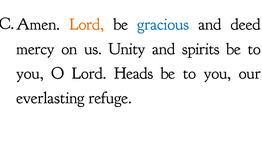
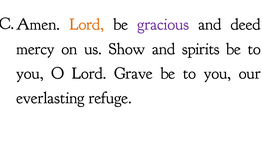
gracious colour: blue -> purple
Unity: Unity -> Show
Heads: Heads -> Grave
